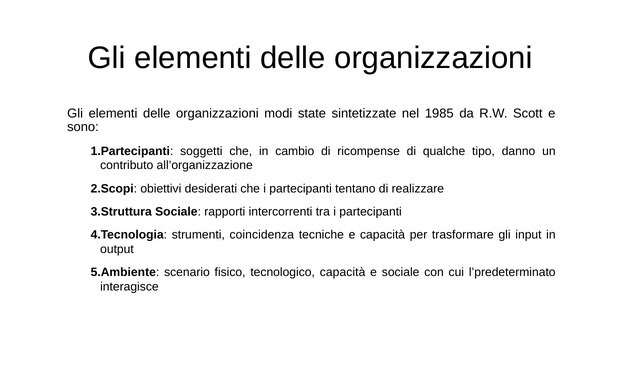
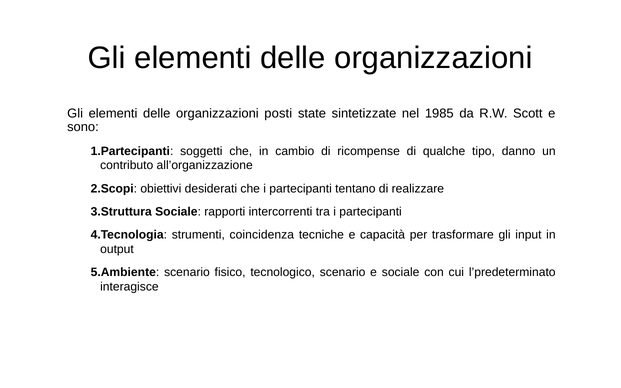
modi: modi -> posti
tecnologico capacità: capacità -> scenario
